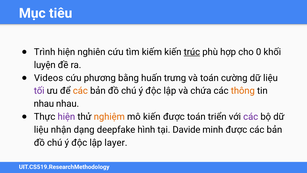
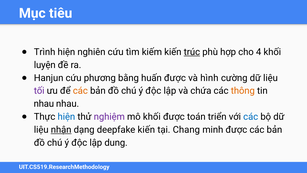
0: 0 -> 4
Videos: Videos -> Hanjun
huấn trưng: trưng -> được
và toán: toán -> hình
hiện at (66, 117) colour: purple -> blue
nghiệm colour: orange -> purple
mô kiến: kiến -> khối
các at (251, 117) colour: purple -> blue
nhận underline: none -> present
deepfake hình: hình -> kiến
Davide: Davide -> Chang
layer: layer -> dung
